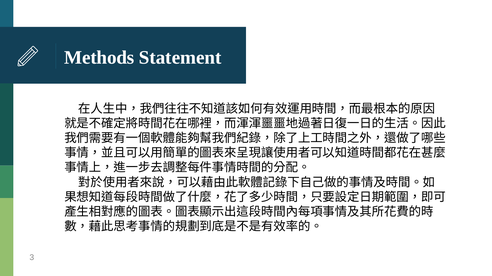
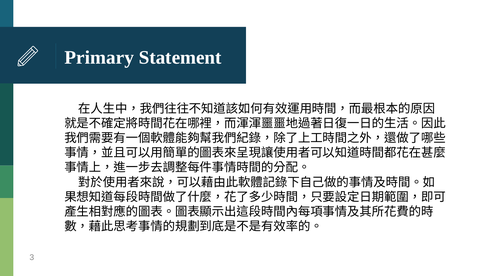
Methods: Methods -> Primary
